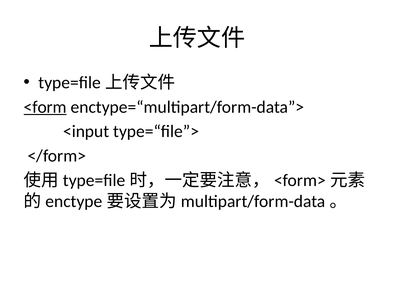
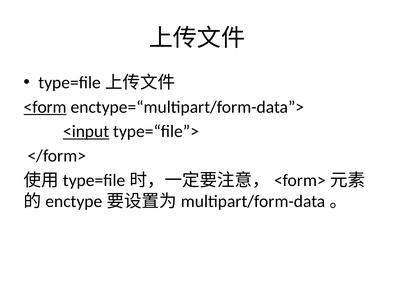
<input underline: none -> present
